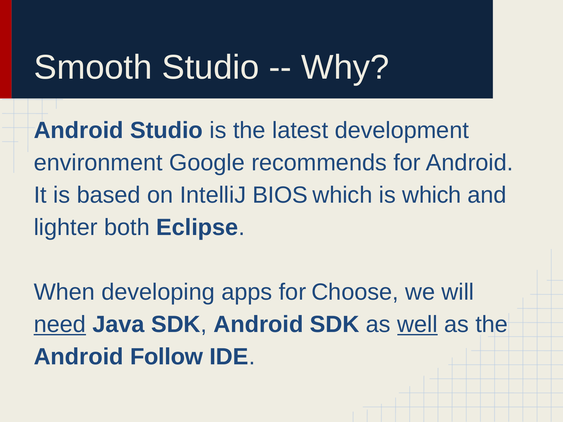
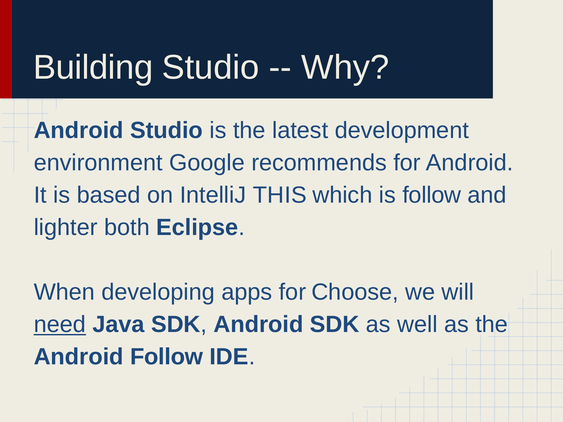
Smooth: Smooth -> Building
BIOS: BIOS -> THIS
is which: which -> follow
well underline: present -> none
